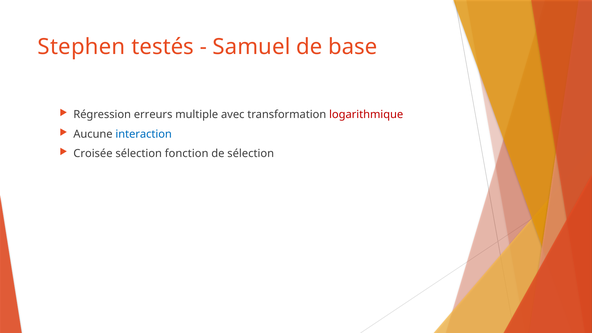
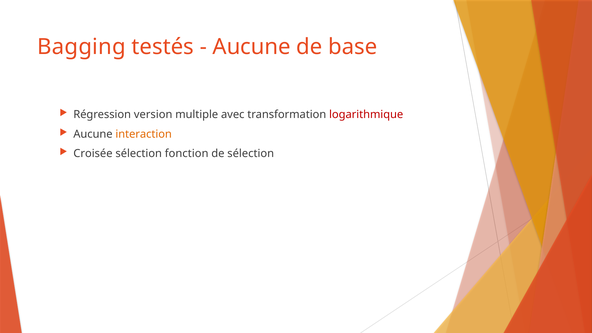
Stephen: Stephen -> Bagging
Samuel at (252, 47): Samuel -> Aucune
erreurs: erreurs -> version
interaction colour: blue -> orange
